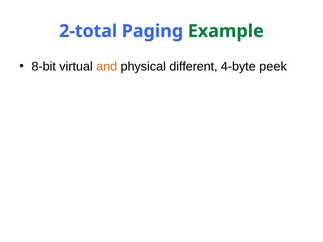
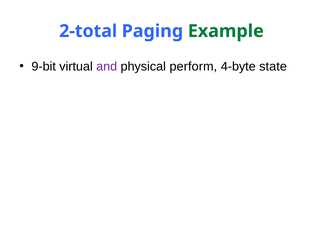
8-bit: 8-bit -> 9-bit
and colour: orange -> purple
different: different -> perform
peek: peek -> state
